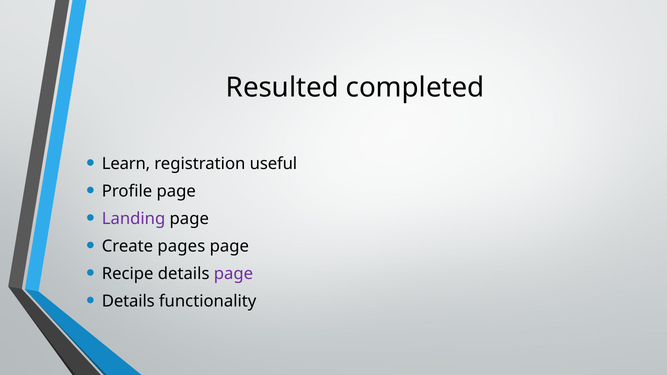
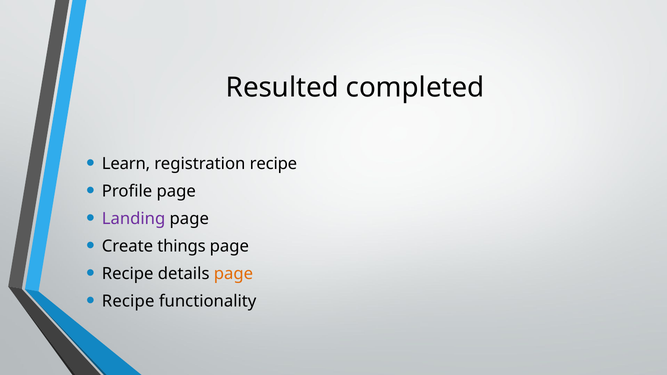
registration useful: useful -> recipe
pages: pages -> things
page at (233, 274) colour: purple -> orange
Details at (128, 301): Details -> Recipe
